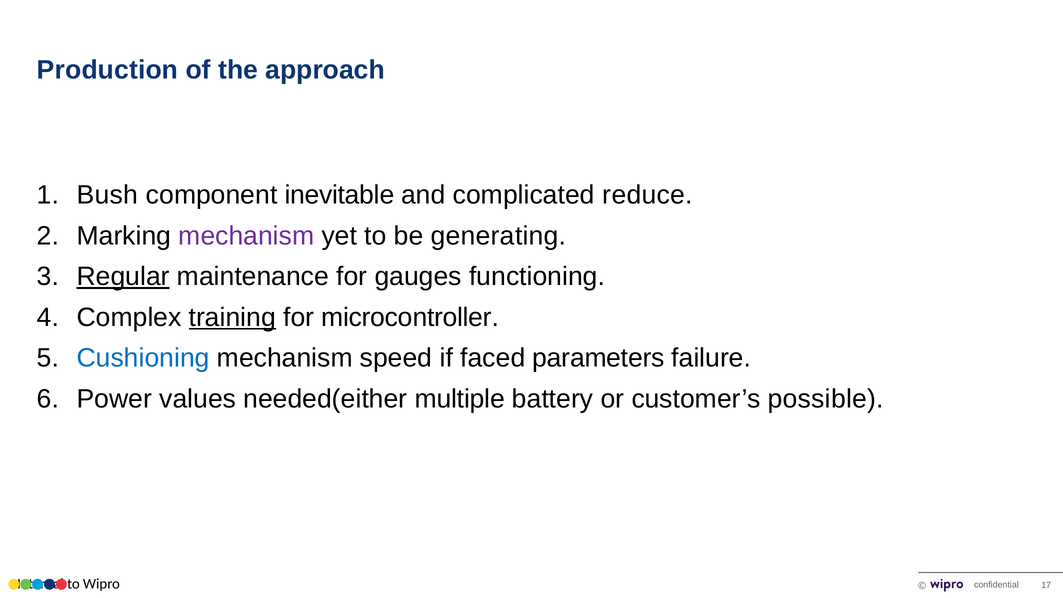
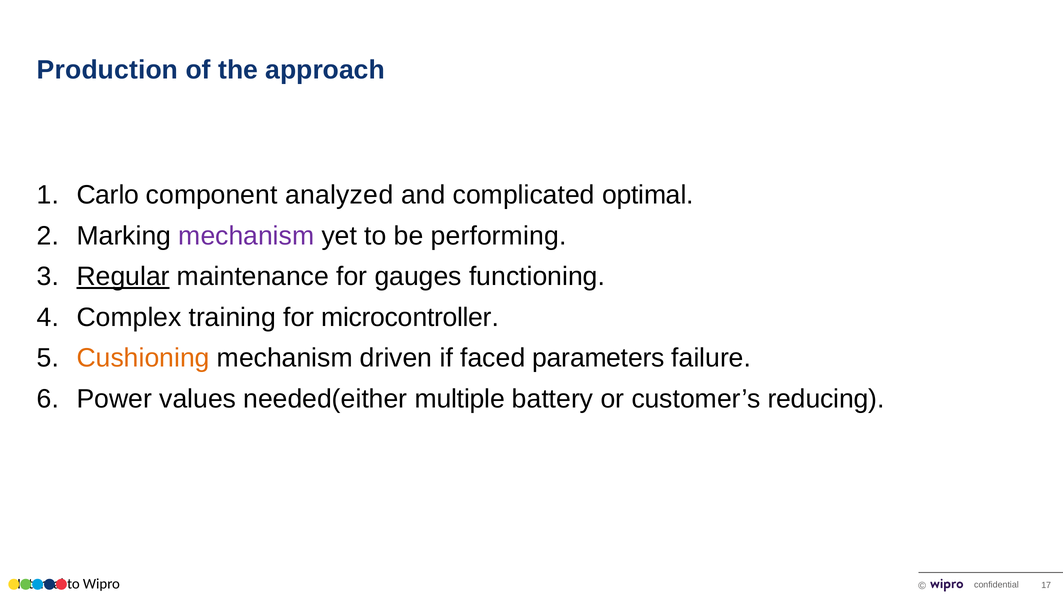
Bush: Bush -> Carlo
inevitable: inevitable -> analyzed
reduce: reduce -> optimal
generating: generating -> performing
training underline: present -> none
Cushioning colour: blue -> orange
speed: speed -> driven
possible: possible -> reducing
